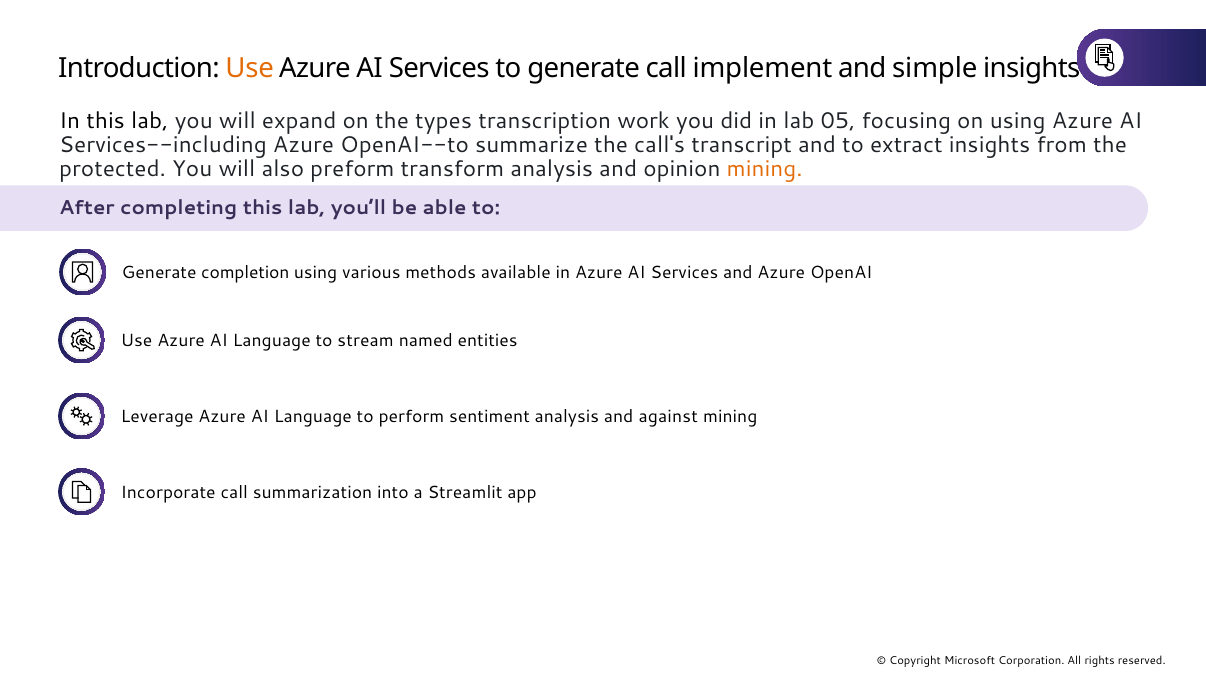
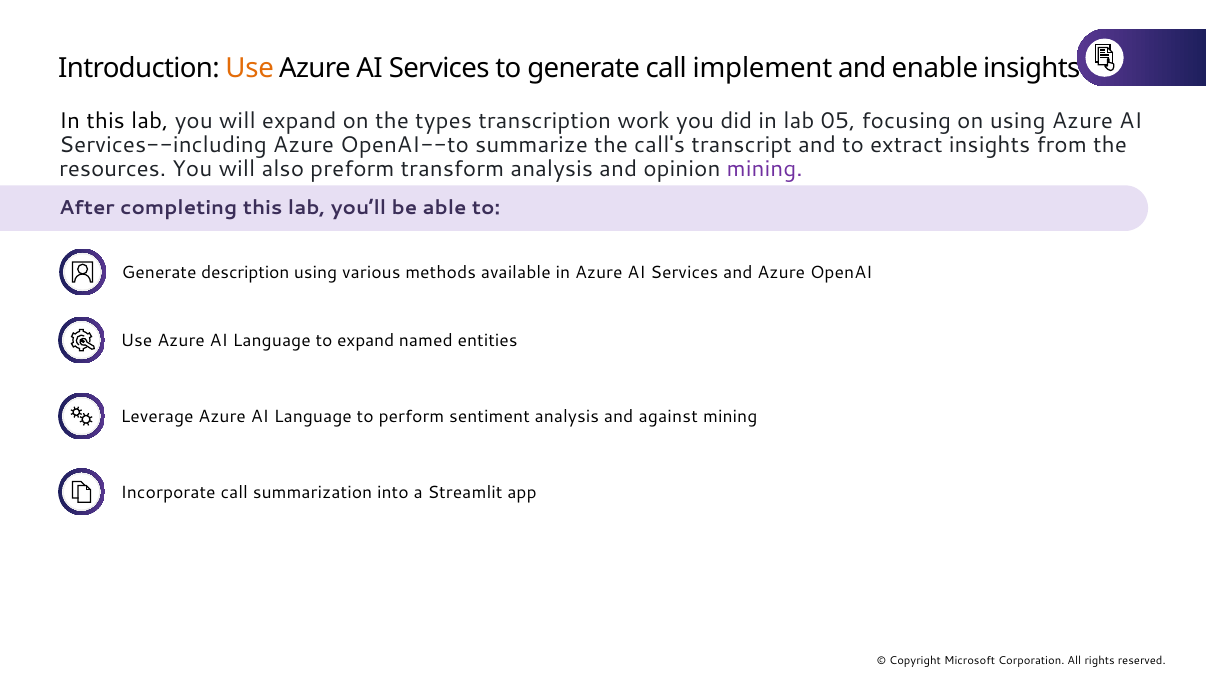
simple: simple -> enable
protected: protected -> resources
mining at (765, 169) colour: orange -> purple
completion: completion -> description
to stream: stream -> expand
